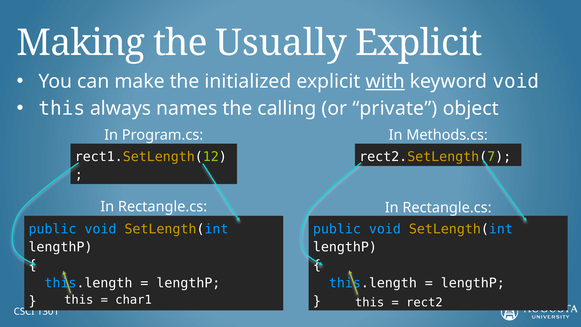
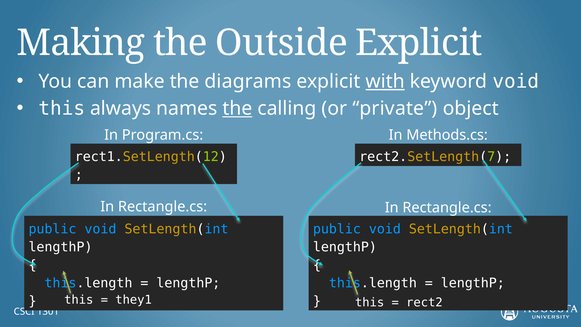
Usually: Usually -> Outside
initialized: initialized -> diagrams
the at (237, 108) underline: none -> present
char1: char1 -> they1
